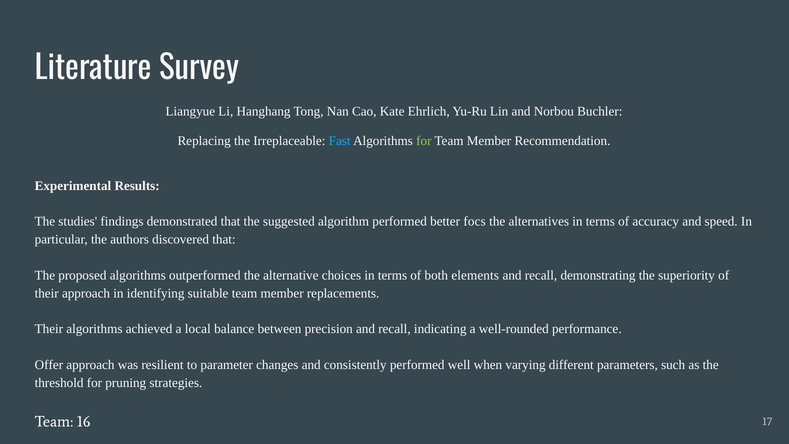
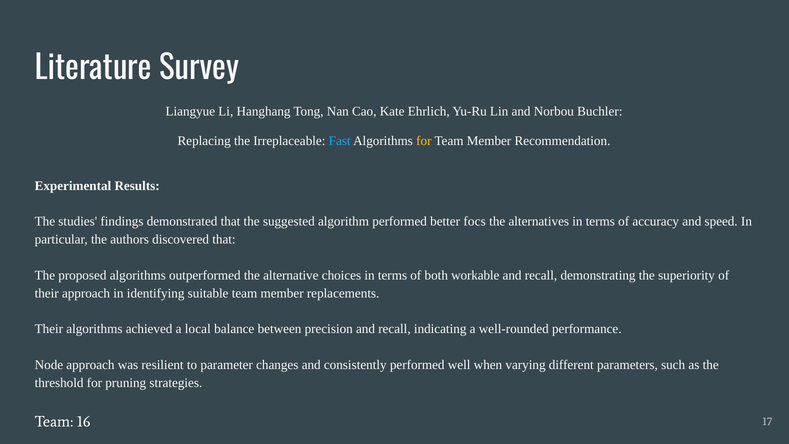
for at (424, 141) colour: light green -> yellow
elements: elements -> workable
Offer: Offer -> Node
